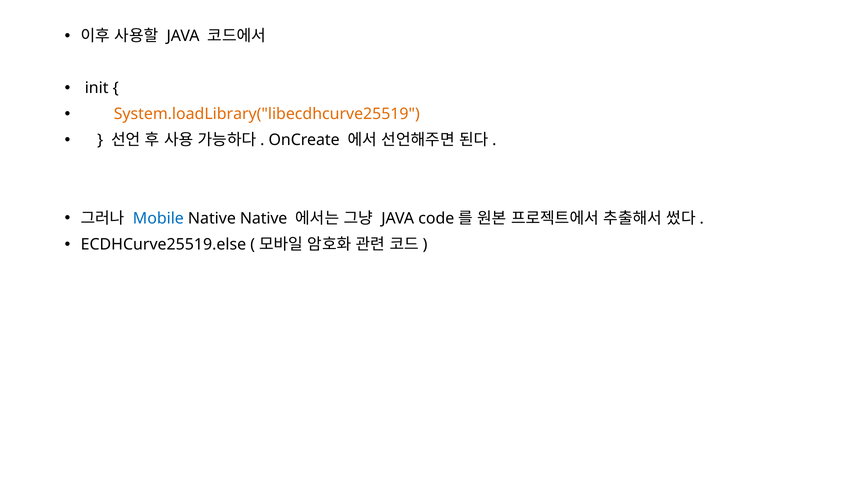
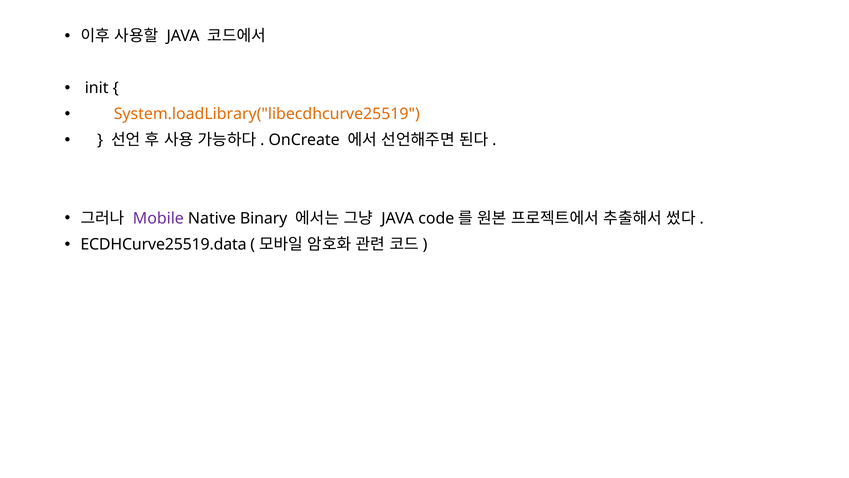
Mobile colour: blue -> purple
Native Native: Native -> Binary
ECDHCurve25519.else: ECDHCurve25519.else -> ECDHCurve25519.data
